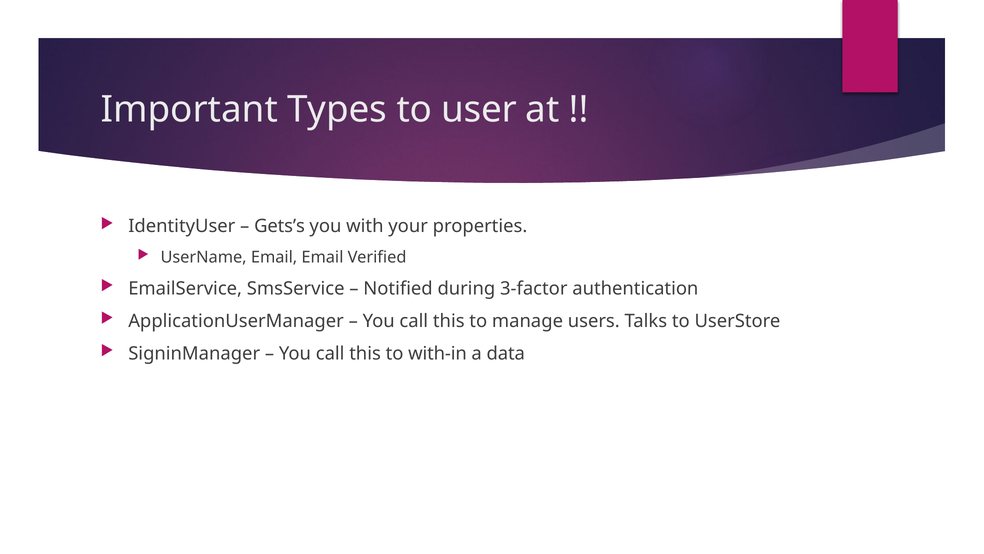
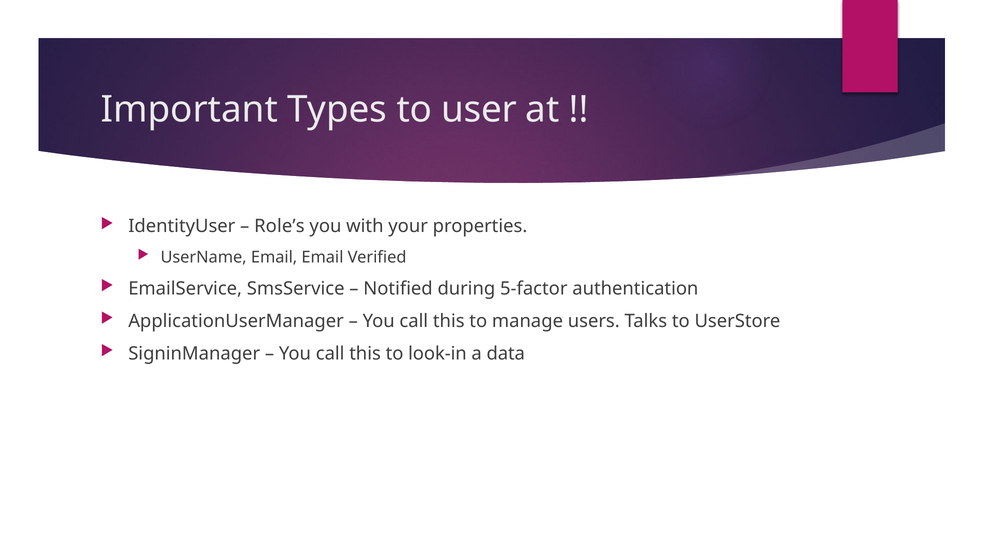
Gets’s: Gets’s -> Role’s
3-factor: 3-factor -> 5-factor
with-in: with-in -> look-in
